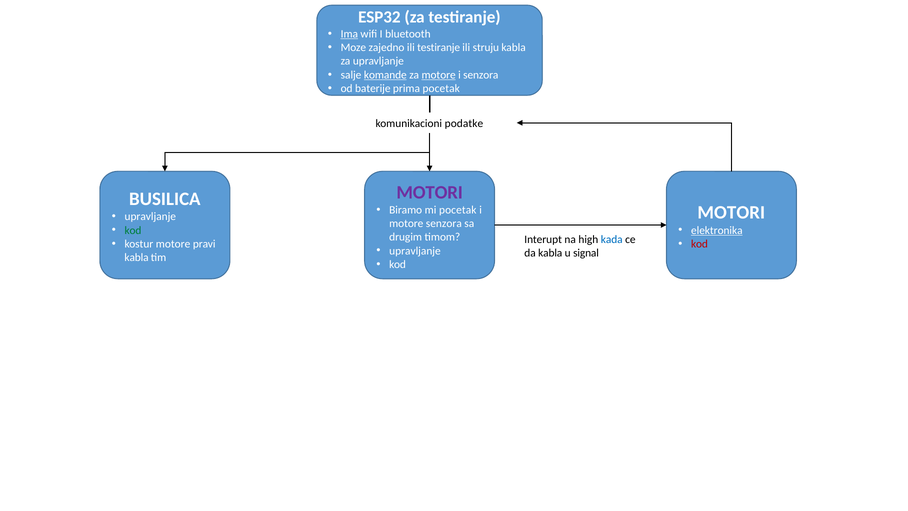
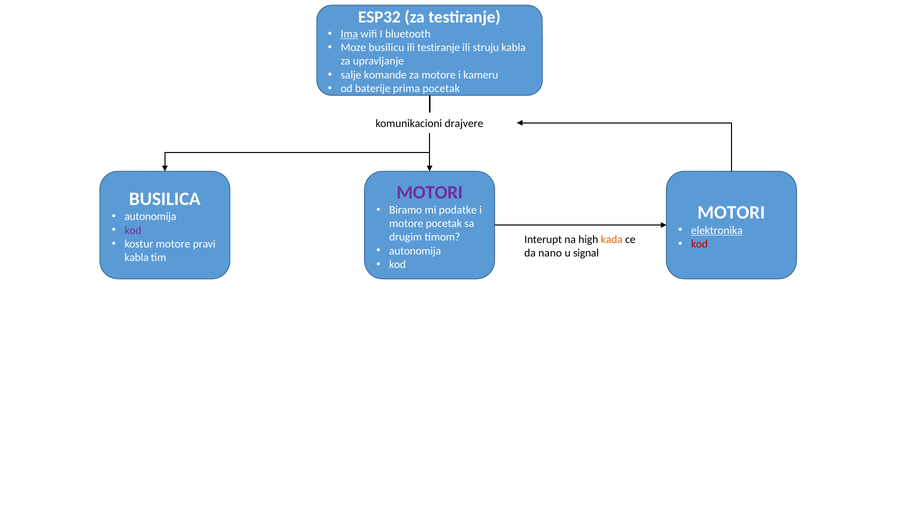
zajedno: zajedno -> busilicu
komande underline: present -> none
motore at (439, 75) underline: present -> none
i senzora: senzora -> kameru
podatke: podatke -> drajvere
mi pocetak: pocetak -> podatke
upravljanje at (150, 217): upravljanje -> autonomija
motore senzora: senzora -> pocetak
kod at (133, 230) colour: green -> purple
kada colour: blue -> orange
upravljanje at (415, 251): upravljanje -> autonomija
da kabla: kabla -> nano
